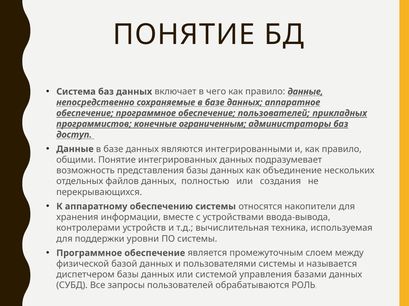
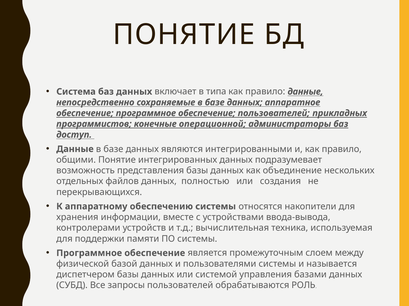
чего: чего -> типа
ограниченным: ограниченным -> операционной
уровни: уровни -> памяти
